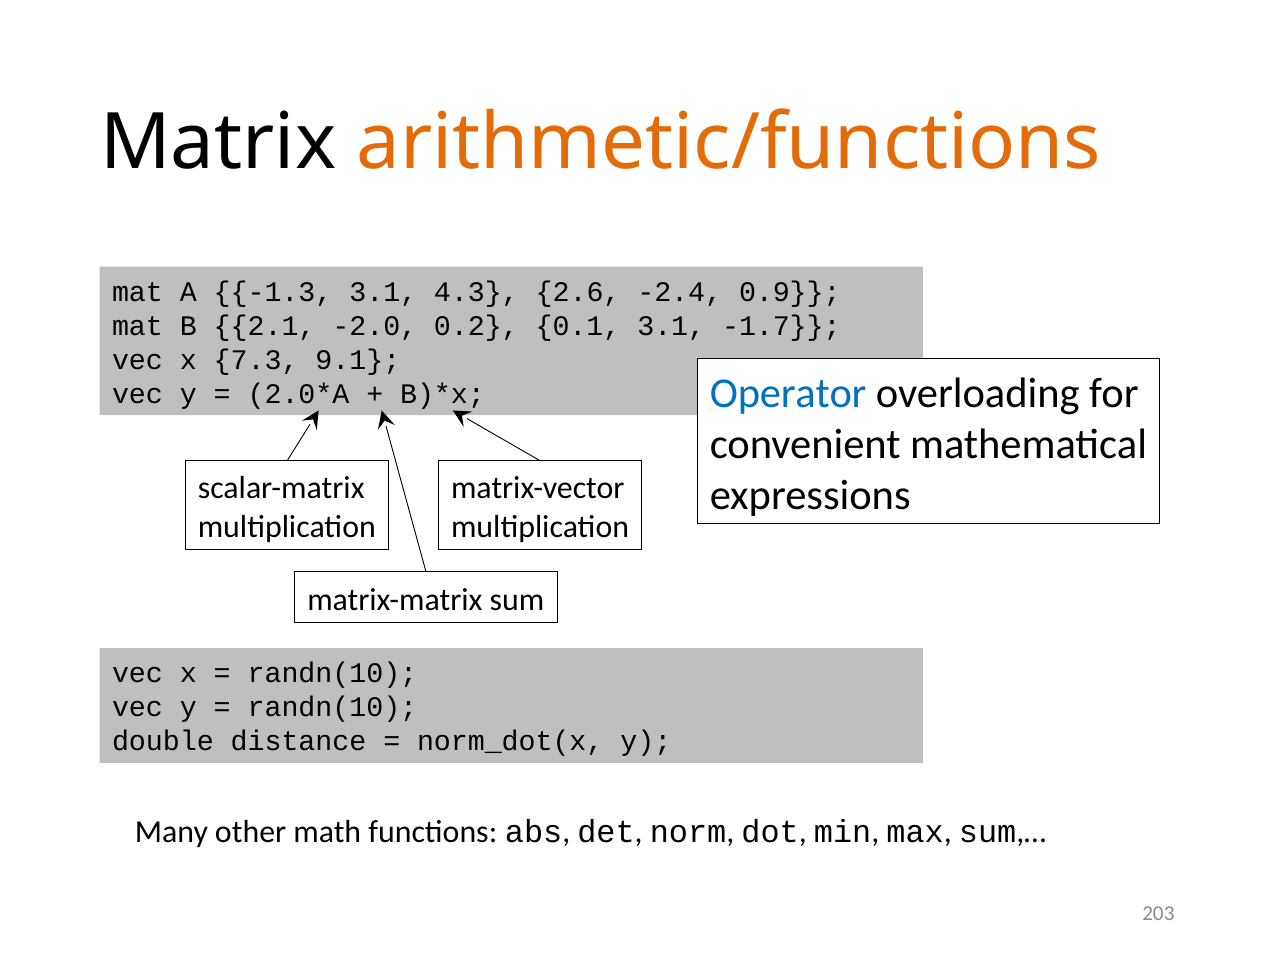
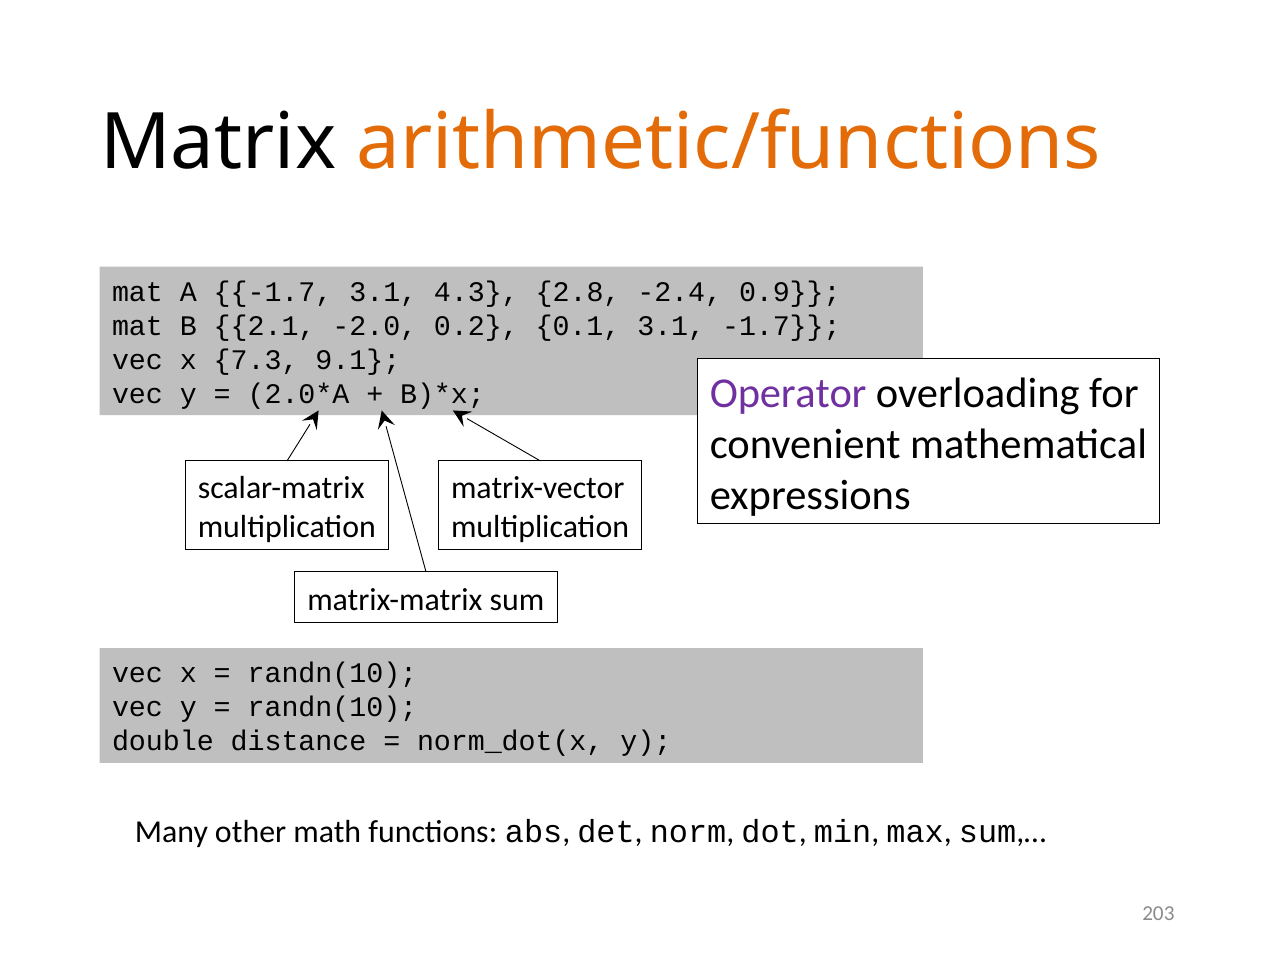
A -1.3: -1.3 -> -1.7
2.6: 2.6 -> 2.8
Operator colour: blue -> purple
